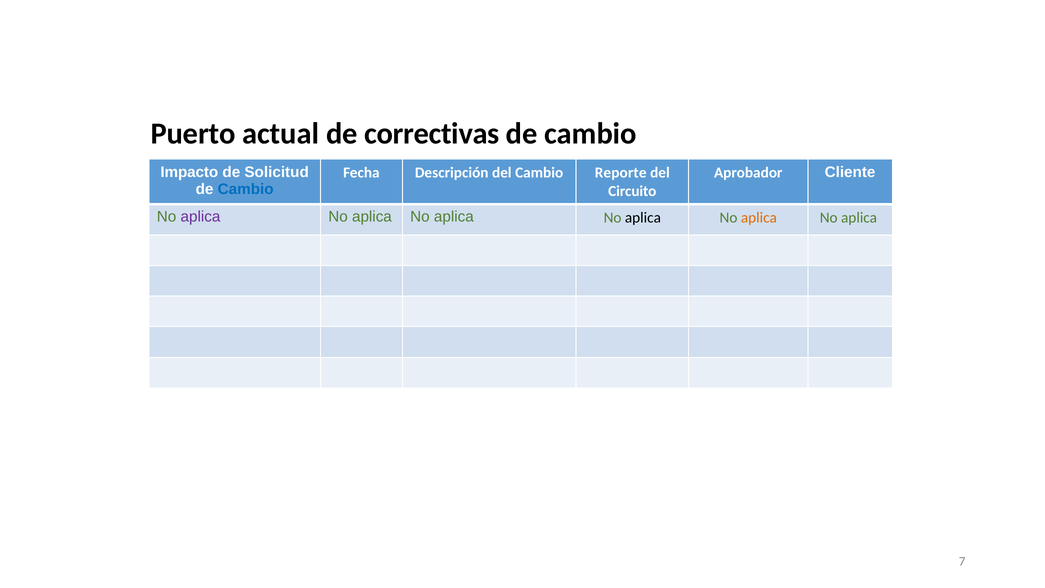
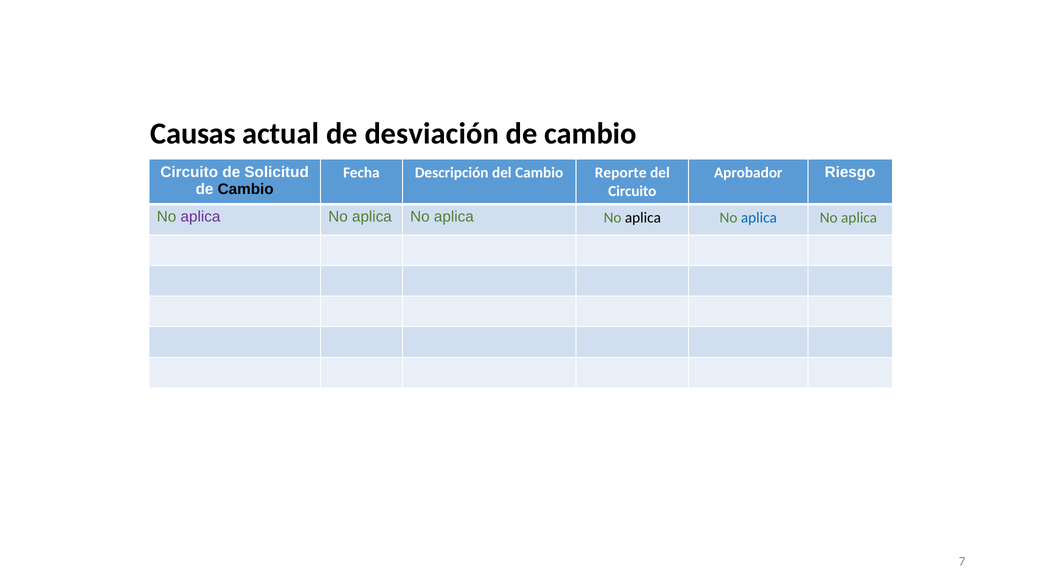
Puerto: Puerto -> Causas
correctivas: correctivas -> desviación
Impacto at (189, 172): Impacto -> Circuito
Cliente: Cliente -> Riesgo
Cambio at (246, 189) colour: blue -> black
aplica at (759, 218) colour: orange -> blue
